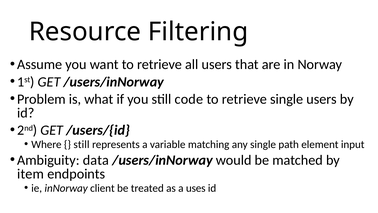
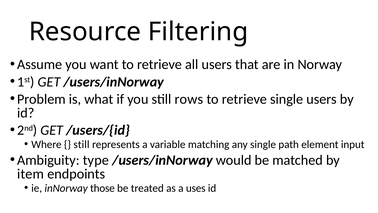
code: code -> rows
data: data -> type
client: client -> those
